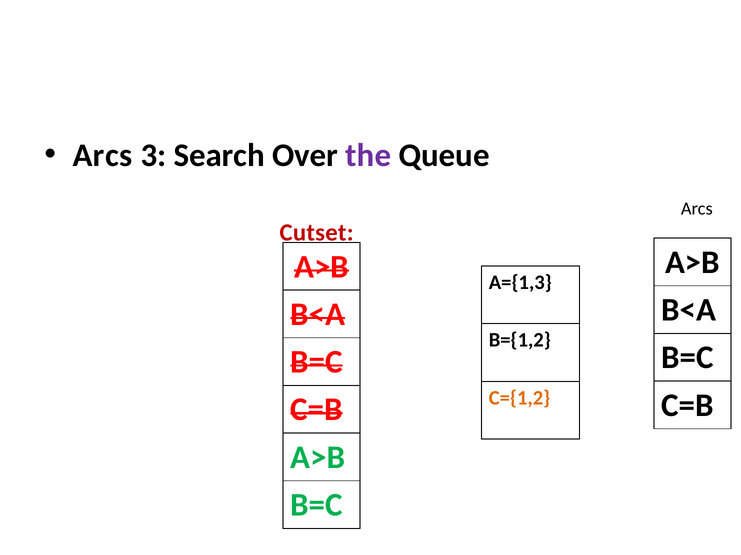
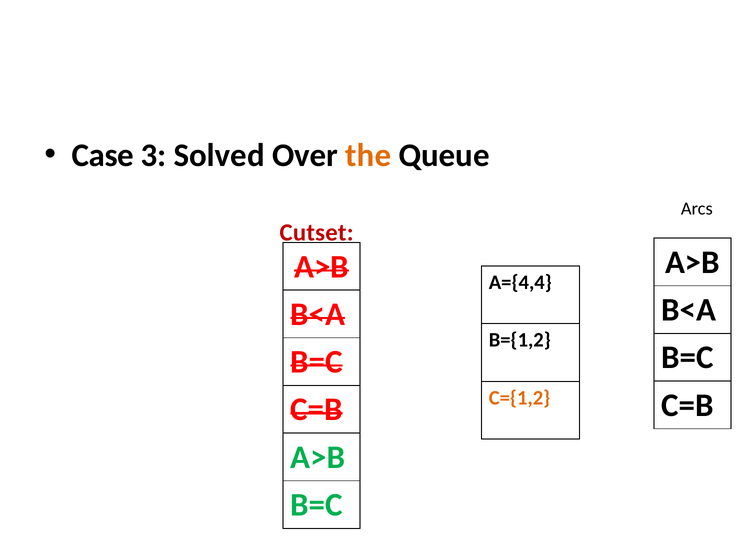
Arcs at (102, 155): Arcs -> Case
Search: Search -> Solved
the colour: purple -> orange
A={1,3: A={1,3 -> A={4,4
